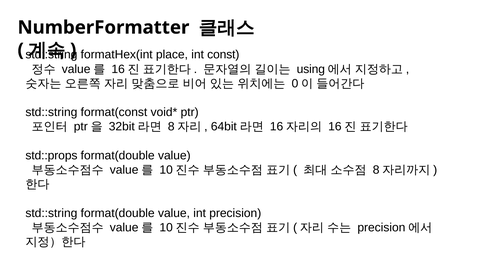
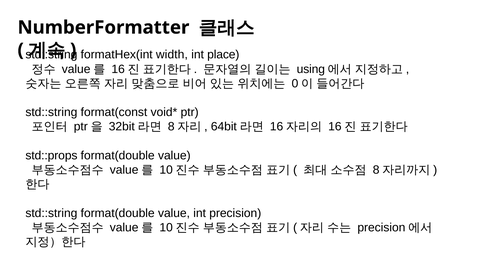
place: place -> width
const: const -> place
